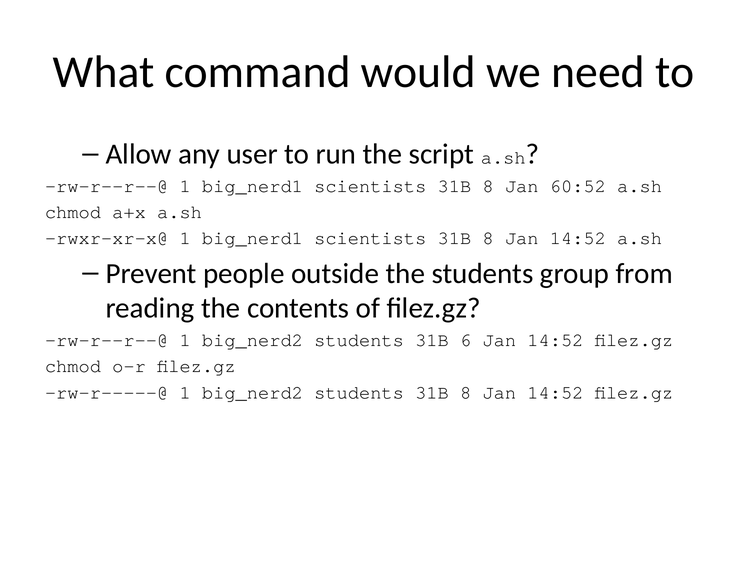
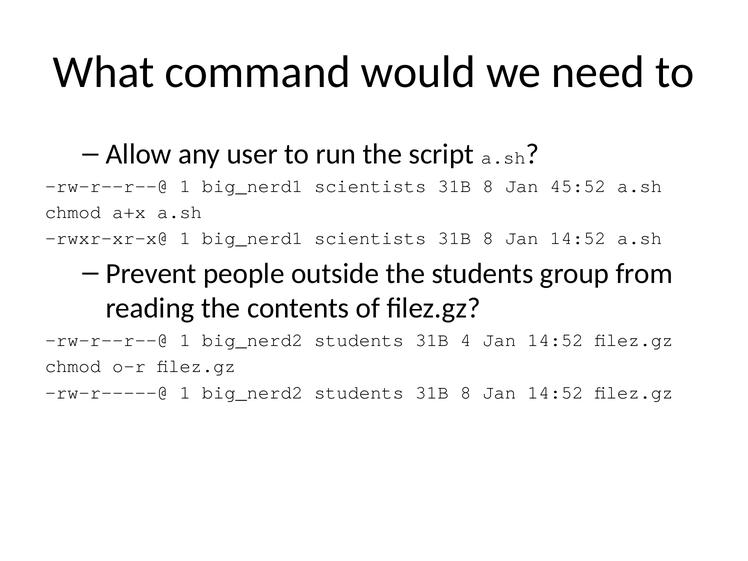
60:52: 60:52 -> 45:52
6: 6 -> 4
